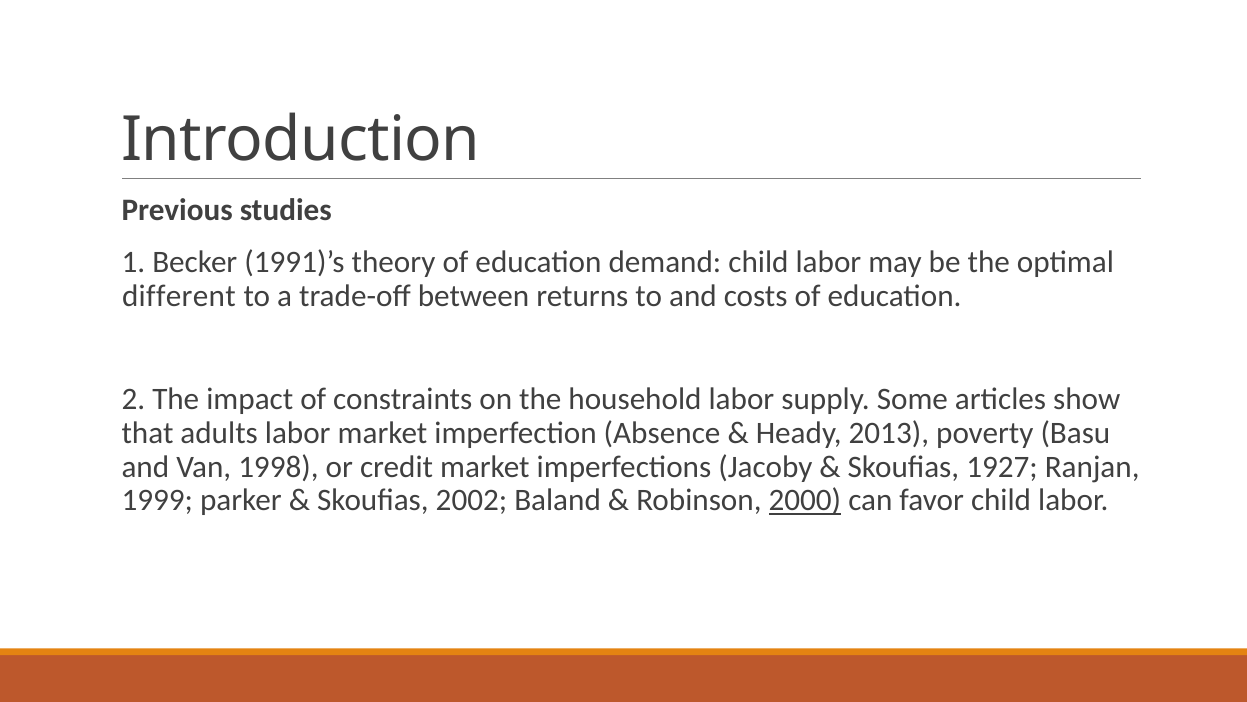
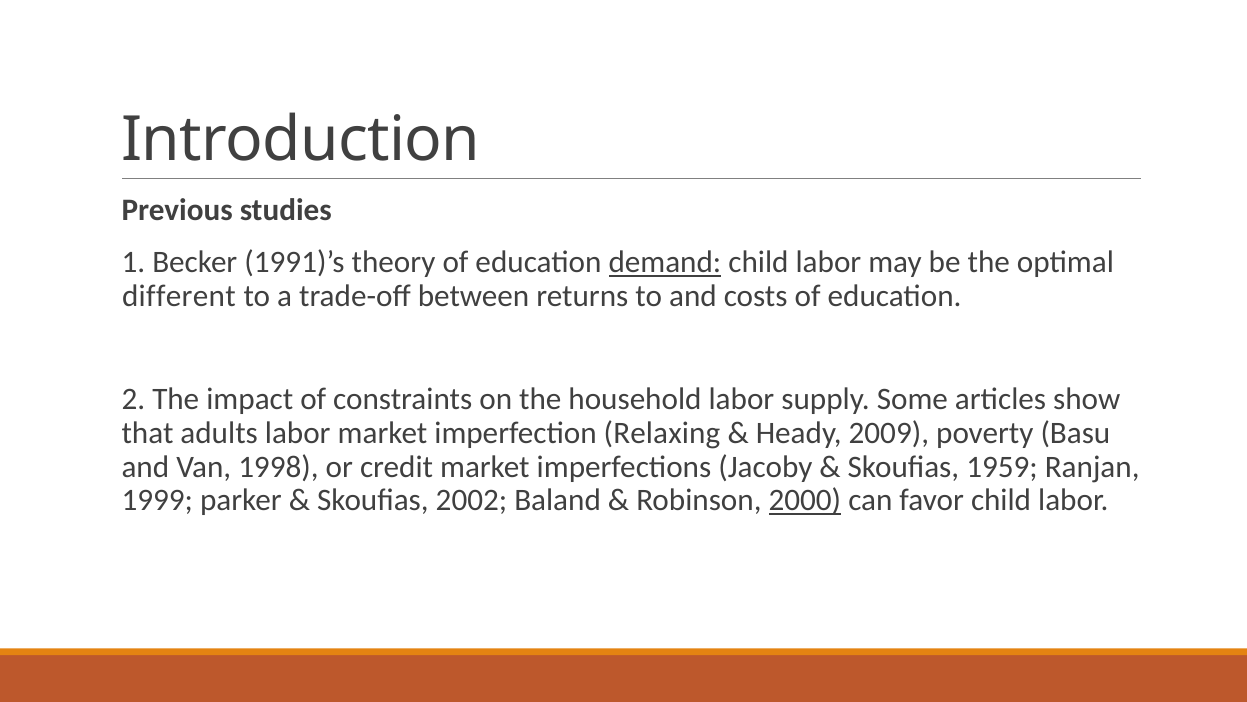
demand underline: none -> present
Absence: Absence -> Relaxing
2013: 2013 -> 2009
1927: 1927 -> 1959
